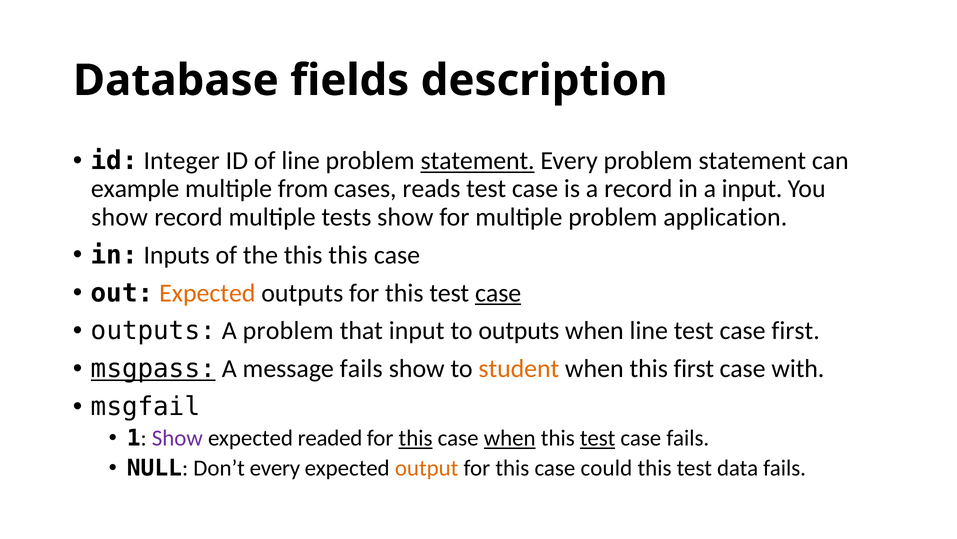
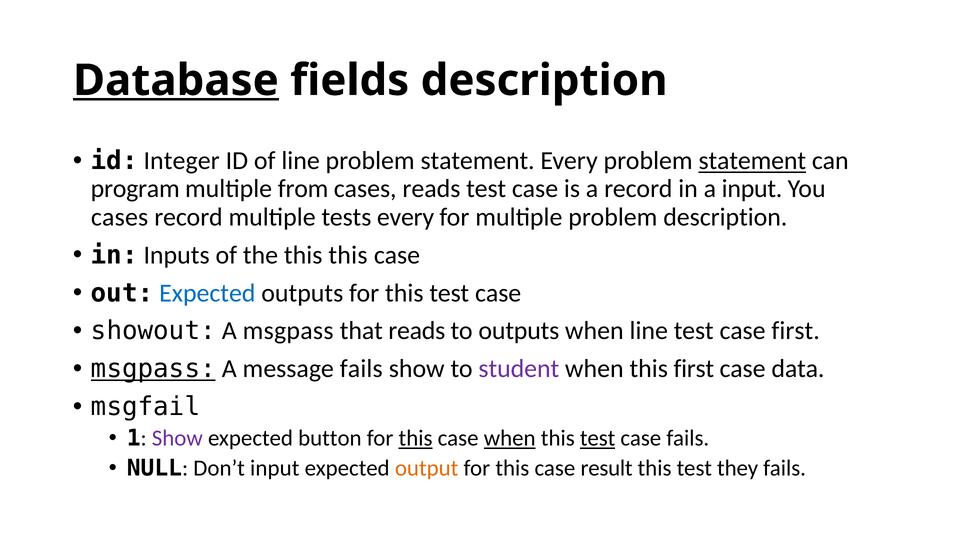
Database underline: none -> present
statement at (478, 161) underline: present -> none
statement at (752, 161) underline: none -> present
example: example -> program
show at (120, 217): show -> cases
tests show: show -> every
problem application: application -> description
Expected at (207, 293) colour: orange -> blue
case at (498, 293) underline: present -> none
outputs at (153, 331): outputs -> showout
A problem: problem -> msgpass
that input: input -> reads
student colour: orange -> purple
with: with -> data
readed: readed -> button
Don’t every: every -> input
could: could -> result
data: data -> they
